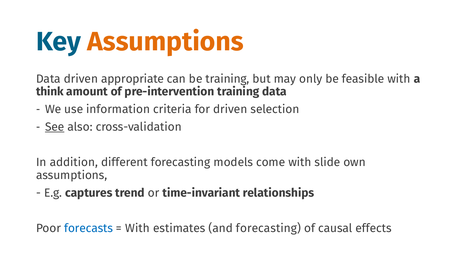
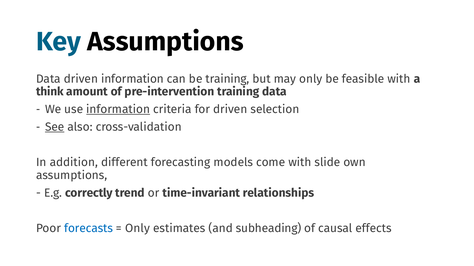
Assumptions at (165, 42) colour: orange -> black
driven appropriate: appropriate -> information
information at (118, 110) underline: none -> present
captures: captures -> correctly
With at (137, 229): With -> Only
and forecasting: forecasting -> subheading
